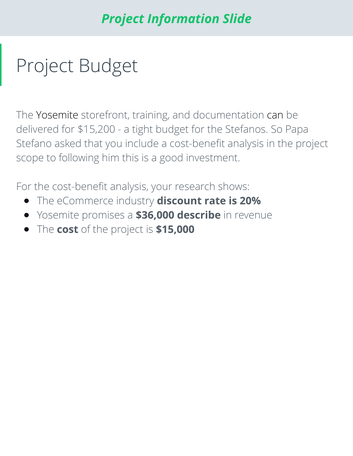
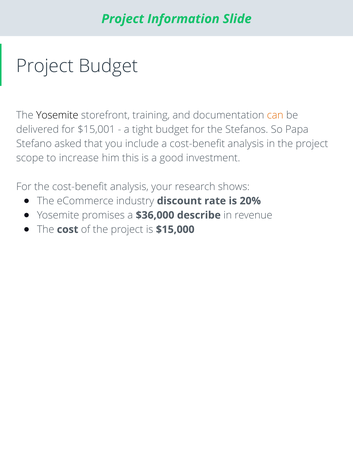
can colour: black -> orange
$15,200: $15,200 -> $15,001
following: following -> increase
